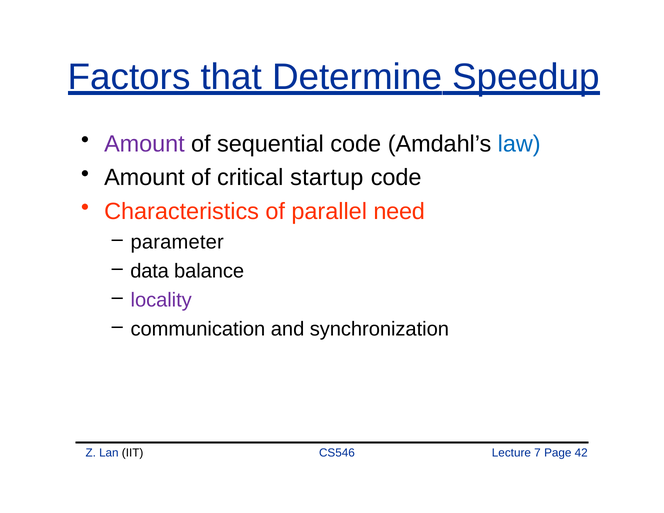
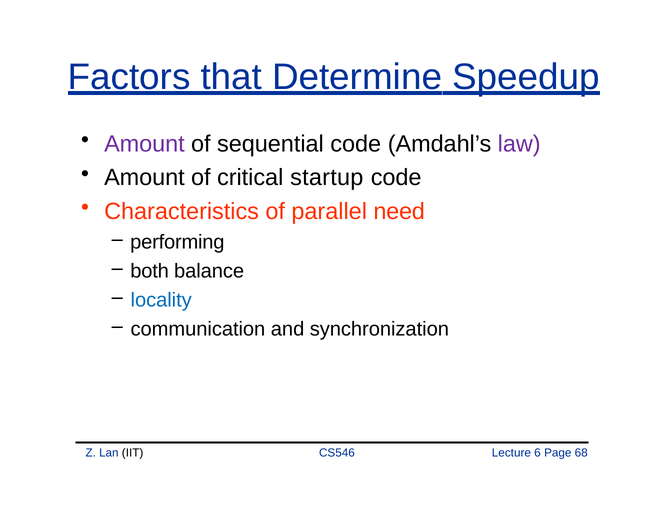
law colour: blue -> purple
parameter: parameter -> performing
data: data -> both
locality colour: purple -> blue
7: 7 -> 6
42: 42 -> 68
